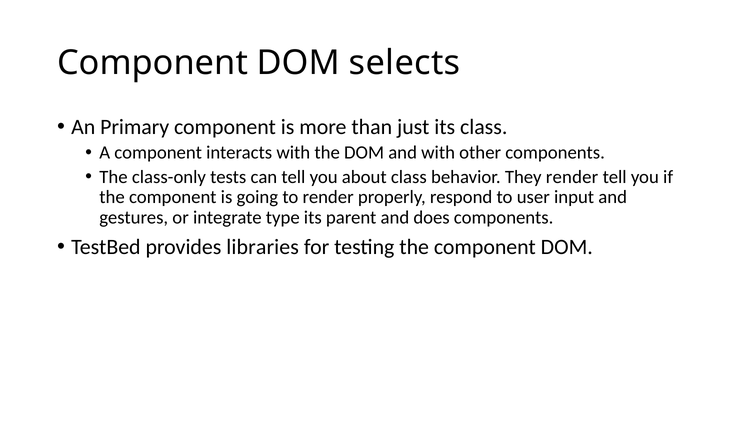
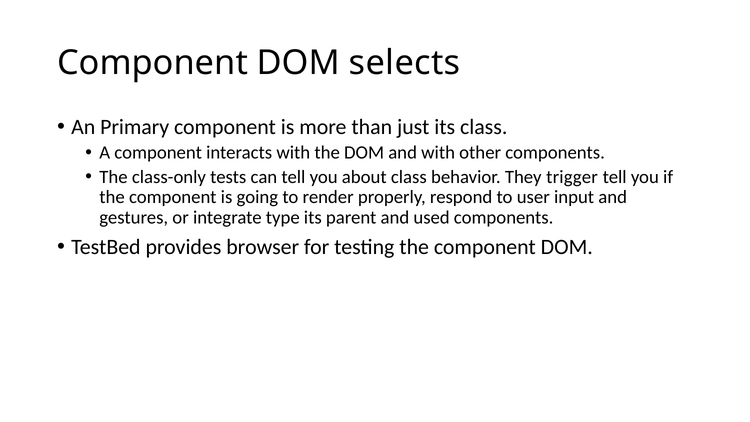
They render: render -> trigger
does: does -> used
libraries: libraries -> browser
